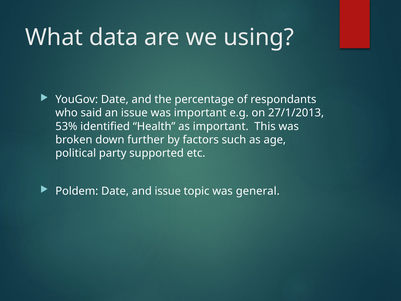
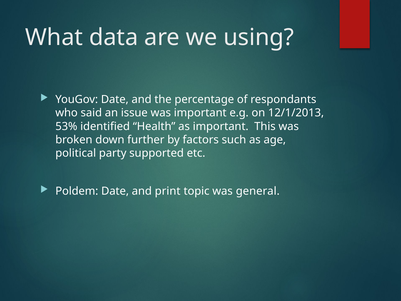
27/1/2013: 27/1/2013 -> 12/1/2013
and issue: issue -> print
